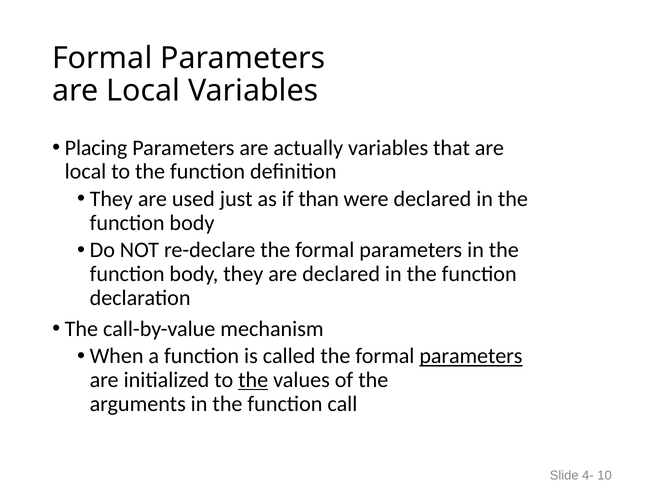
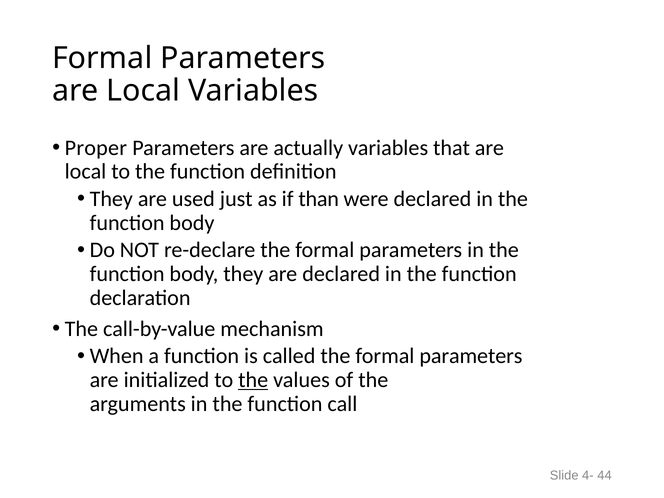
Placing: Placing -> Proper
parameters at (471, 356) underline: present -> none
10: 10 -> 44
